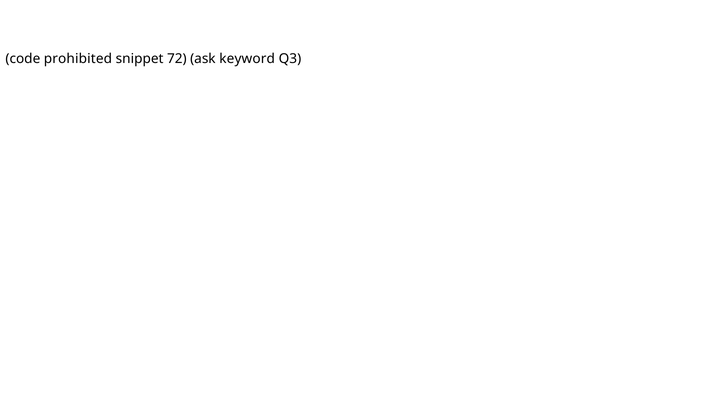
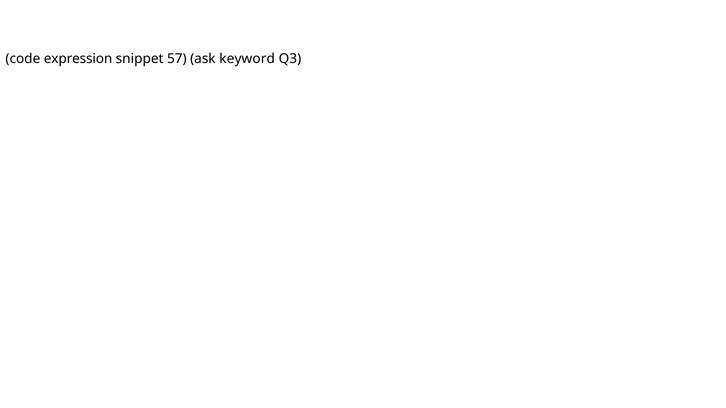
prohibited: prohibited -> expression
72: 72 -> 57
